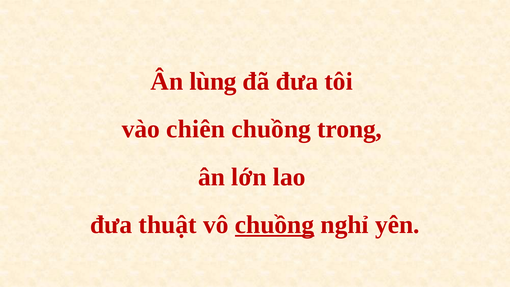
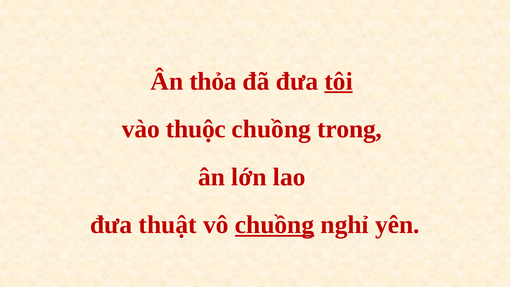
lùng: lùng -> thỏa
tôi underline: none -> present
chiên: chiên -> thuộc
